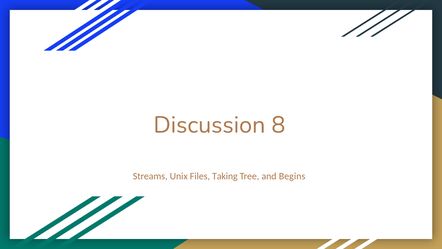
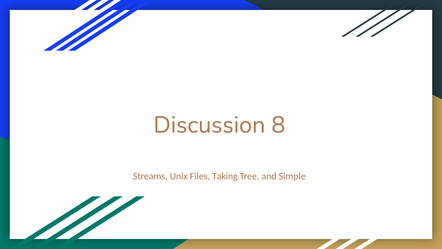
Begins: Begins -> Simple
